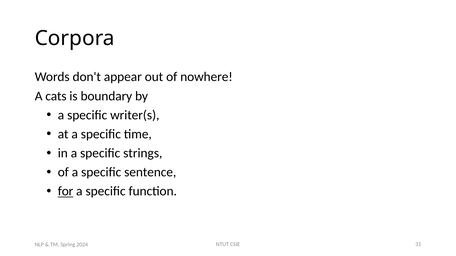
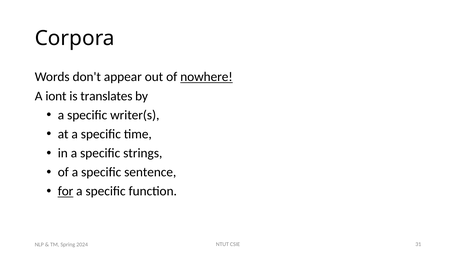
nowhere underline: none -> present
cats: cats -> iont
boundary: boundary -> translates
